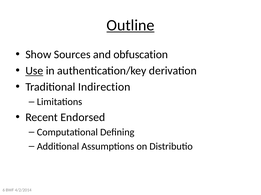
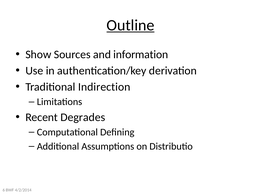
obfuscation: obfuscation -> information
Use underline: present -> none
Endorsed: Endorsed -> Degrades
